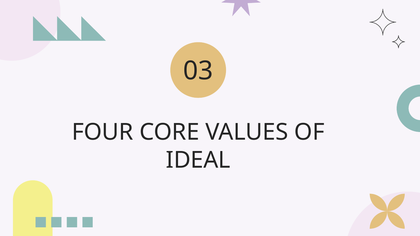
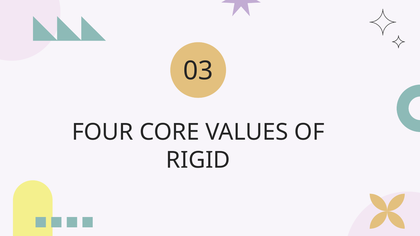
IDEAL: IDEAL -> RIGID
